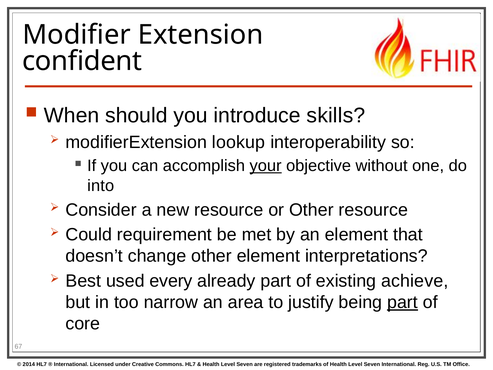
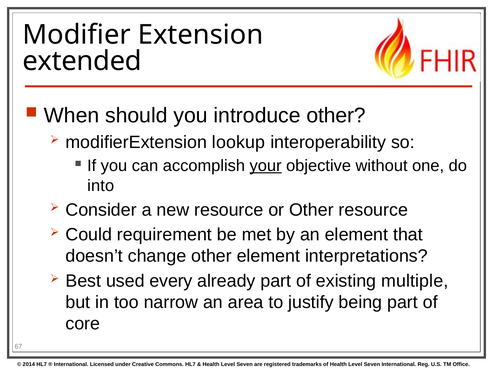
confident: confident -> extended
introduce skills: skills -> other
achieve: achieve -> multiple
part at (402, 302) underline: present -> none
